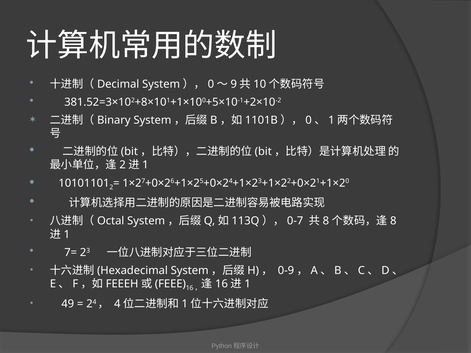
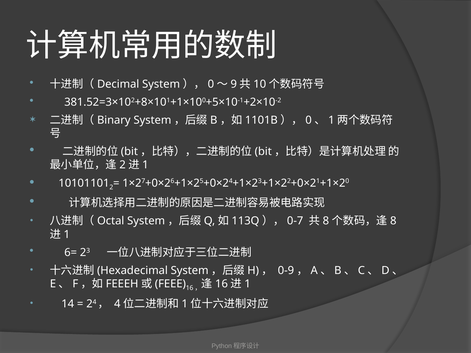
7=: 7= -> 6=
49: 49 -> 14
